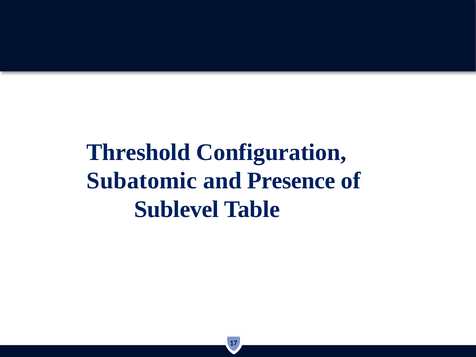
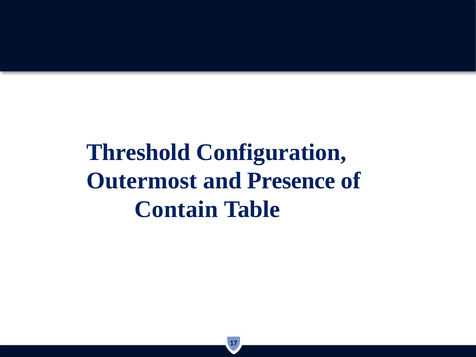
Subatomic: Subatomic -> Outermost
Sublevel: Sublevel -> Contain
